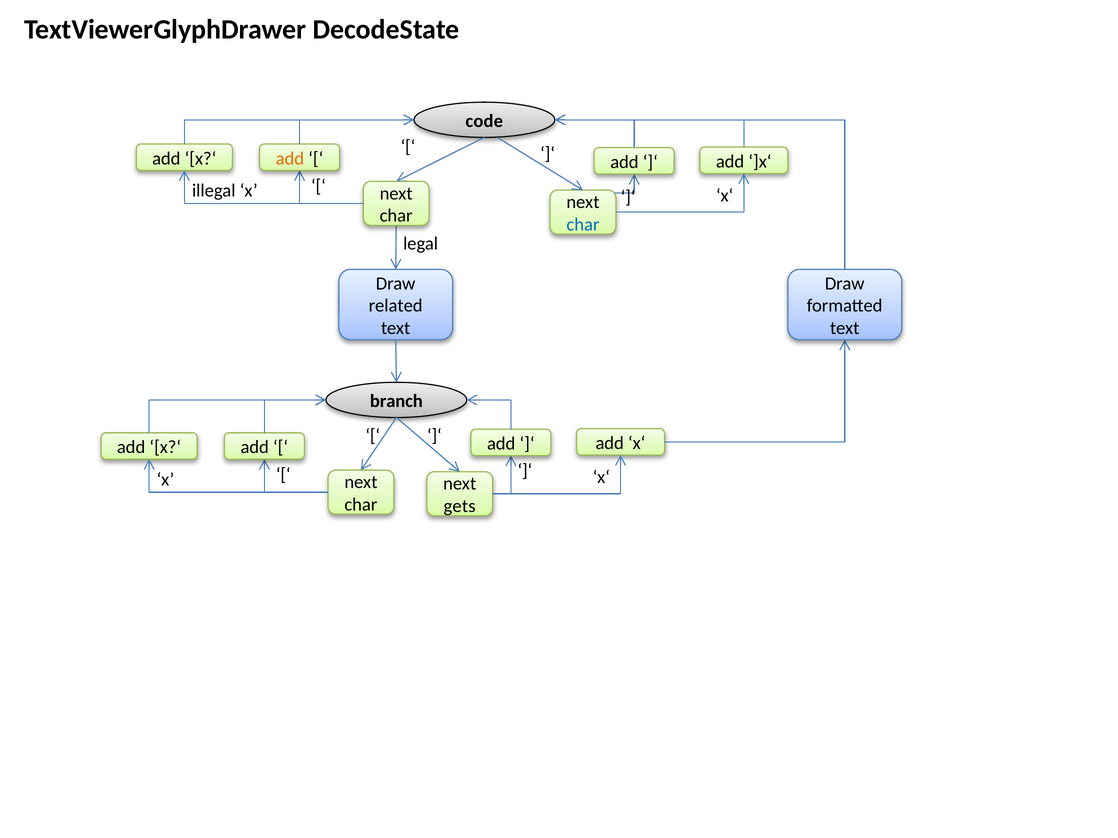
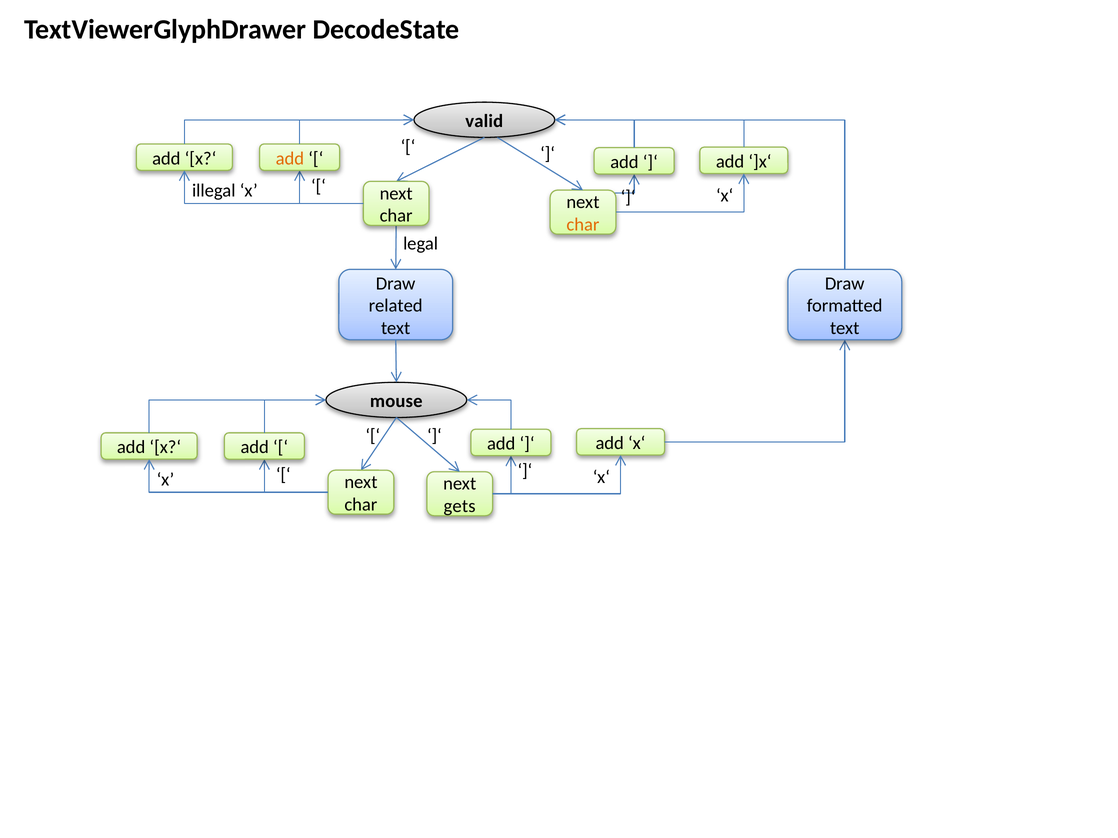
code: code -> valid
char at (583, 225) colour: blue -> orange
branch: branch -> mouse
